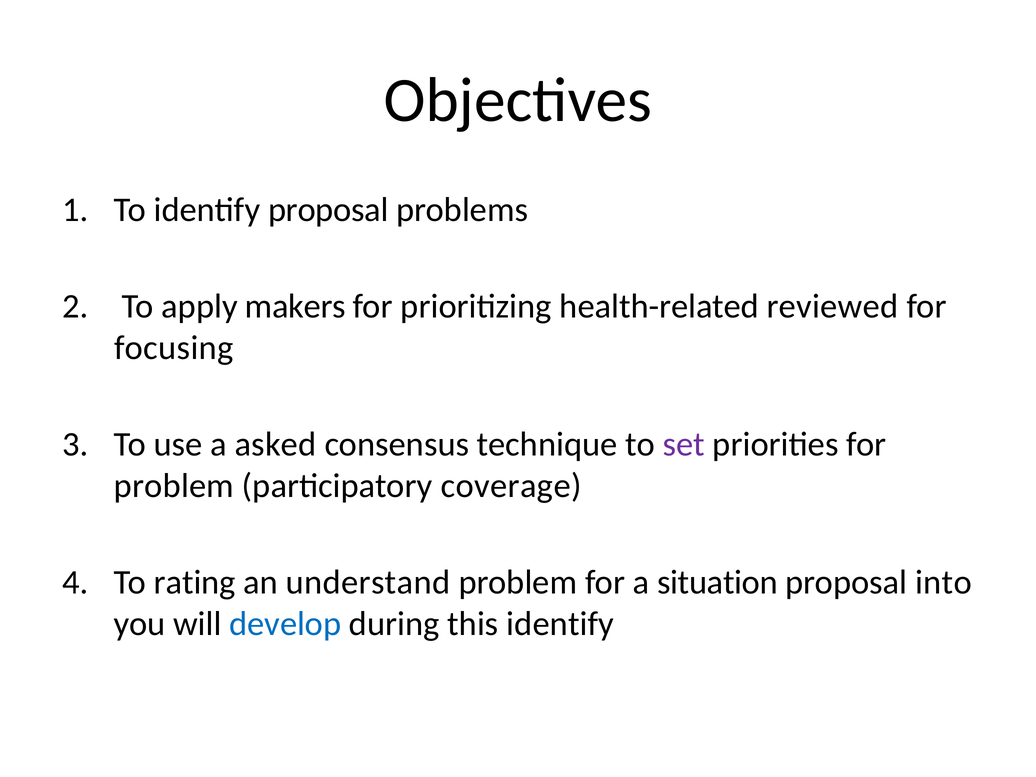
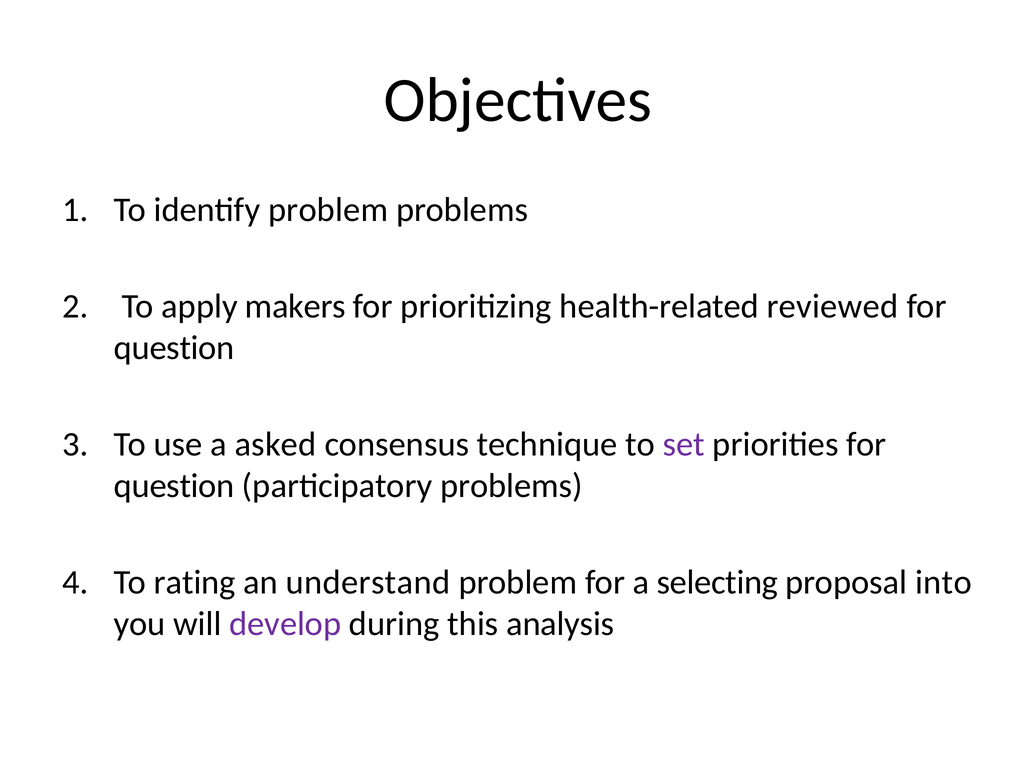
identify proposal: proposal -> problem
focusing at (174, 348): focusing -> question
problem at (174, 486): problem -> question
participatory coverage: coverage -> problems
situation: situation -> selecting
develop colour: blue -> purple
this identify: identify -> analysis
